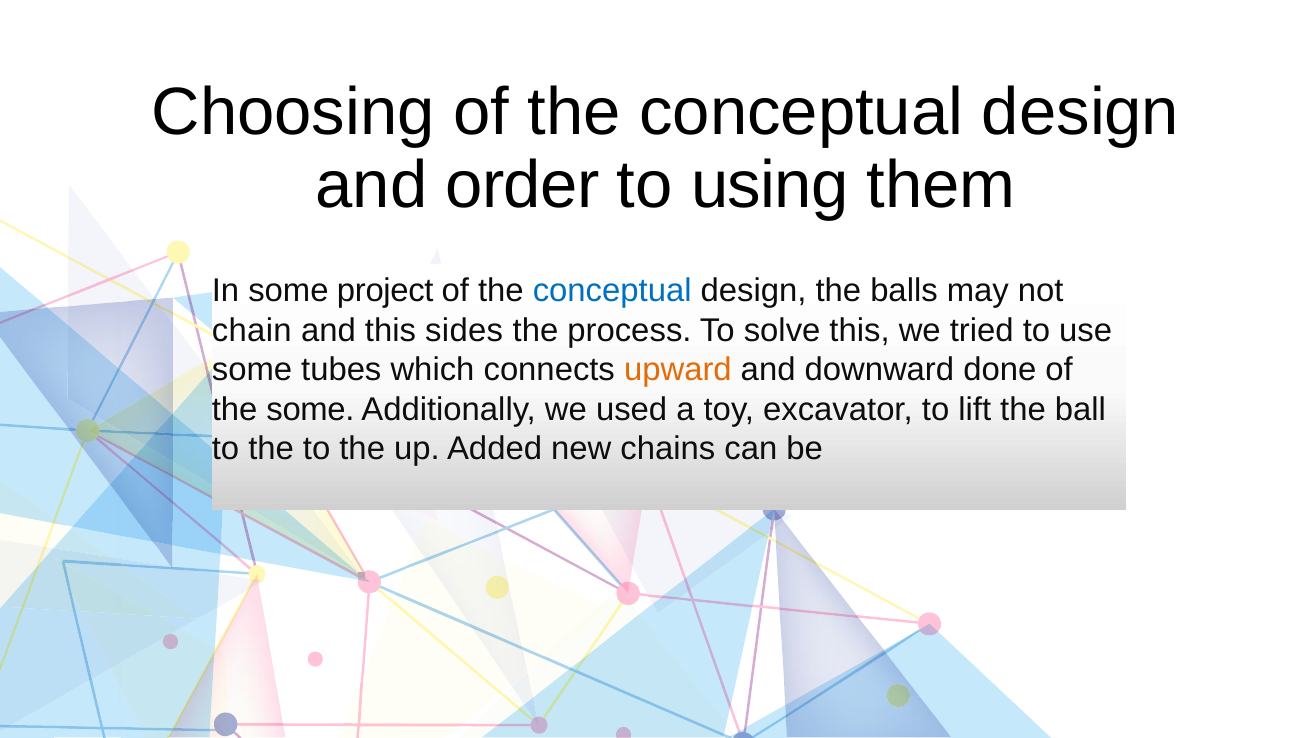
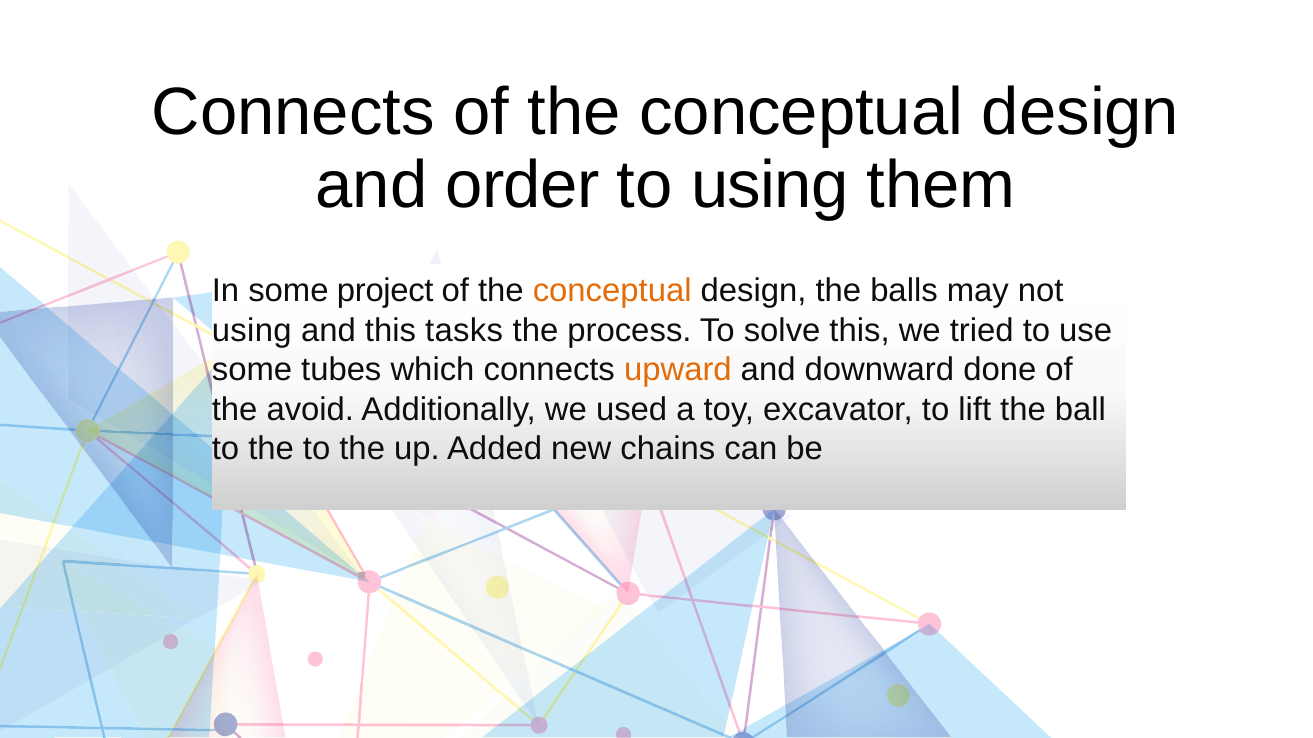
Choosing at (293, 113): Choosing -> Connects
conceptual at (612, 291) colour: blue -> orange
chain at (252, 331): chain -> using
sides: sides -> tasks
the some: some -> avoid
